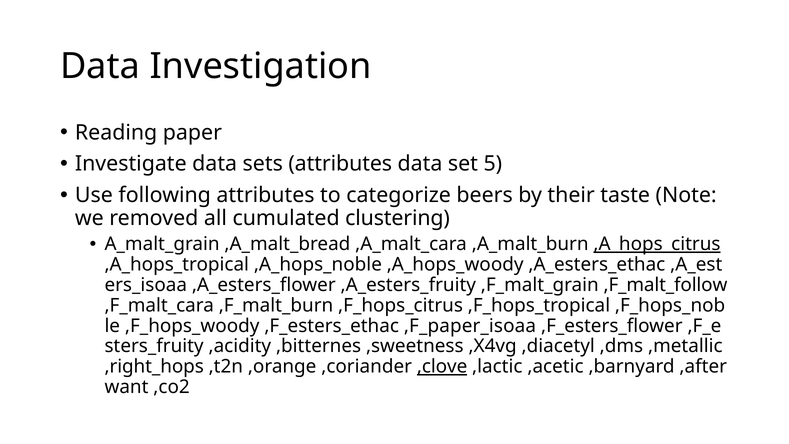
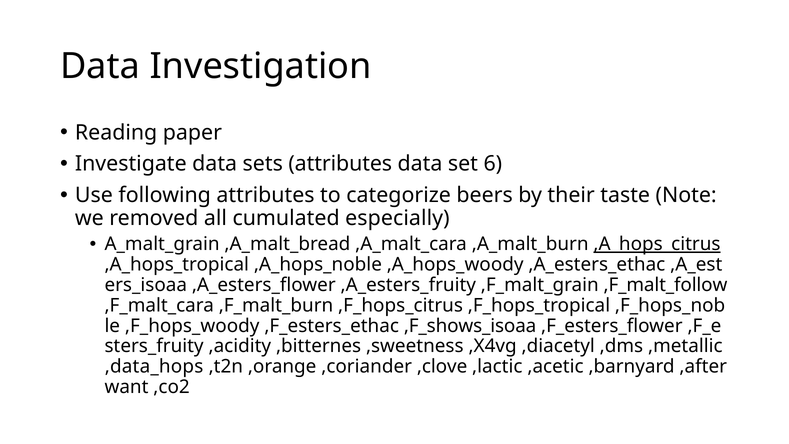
5: 5 -> 6
clustering: clustering -> especially
,F_paper_isoaa: ,F_paper_isoaa -> ,F_shows_isoaa
,right_hops: ,right_hops -> ,data_hops
,clove underline: present -> none
